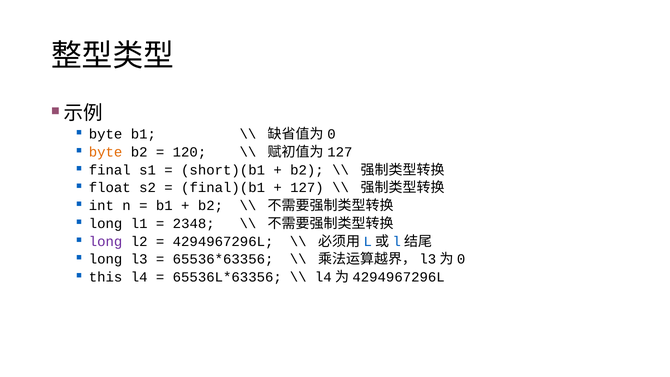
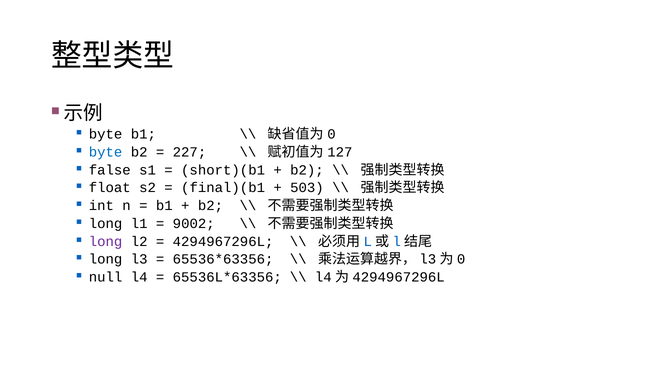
byte at (106, 152) colour: orange -> blue
120: 120 -> 227
final: final -> false
127: 127 -> 503
2348: 2348 -> 9002
this: this -> null
